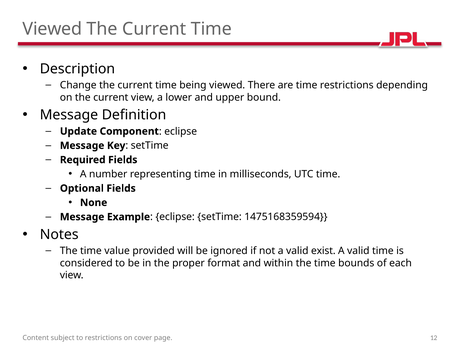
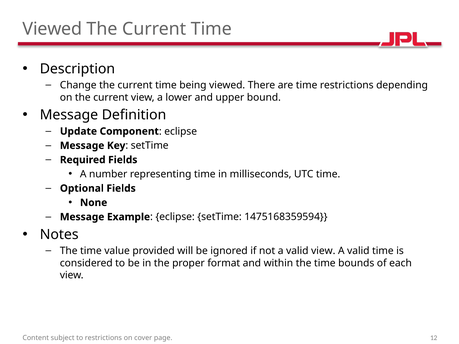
valid exist: exist -> view
